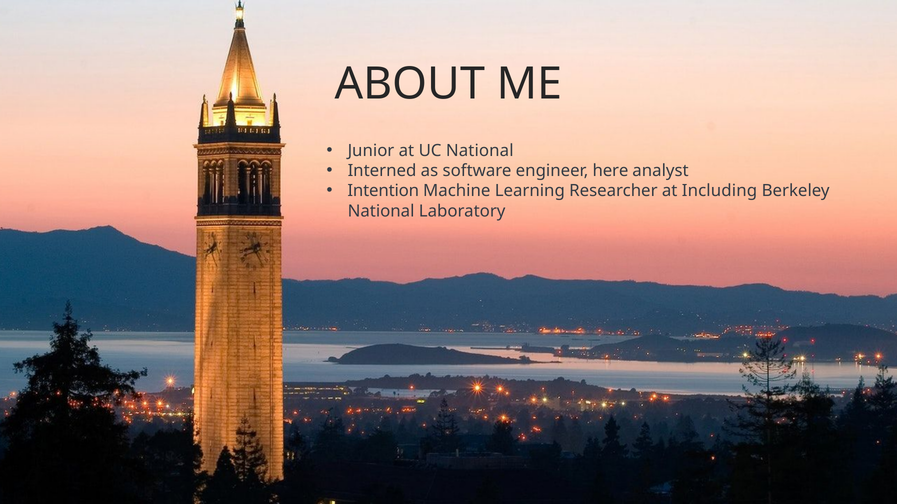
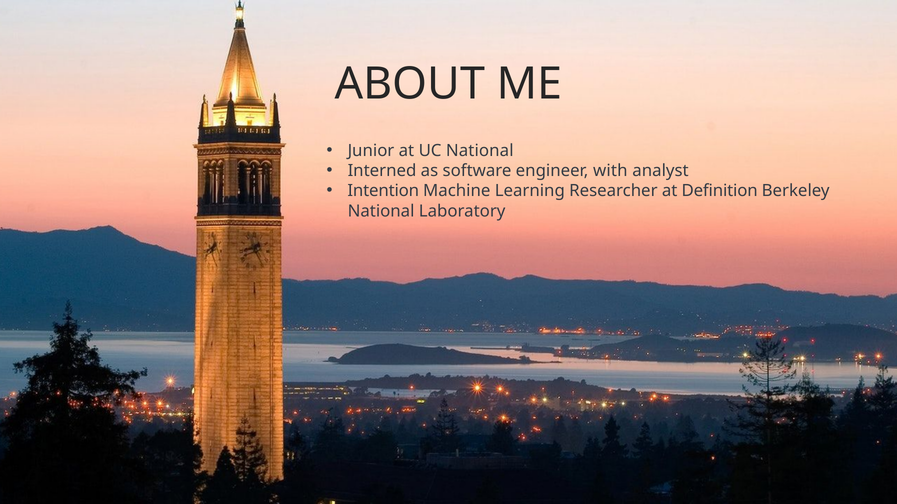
here: here -> with
Including: Including -> Definition
